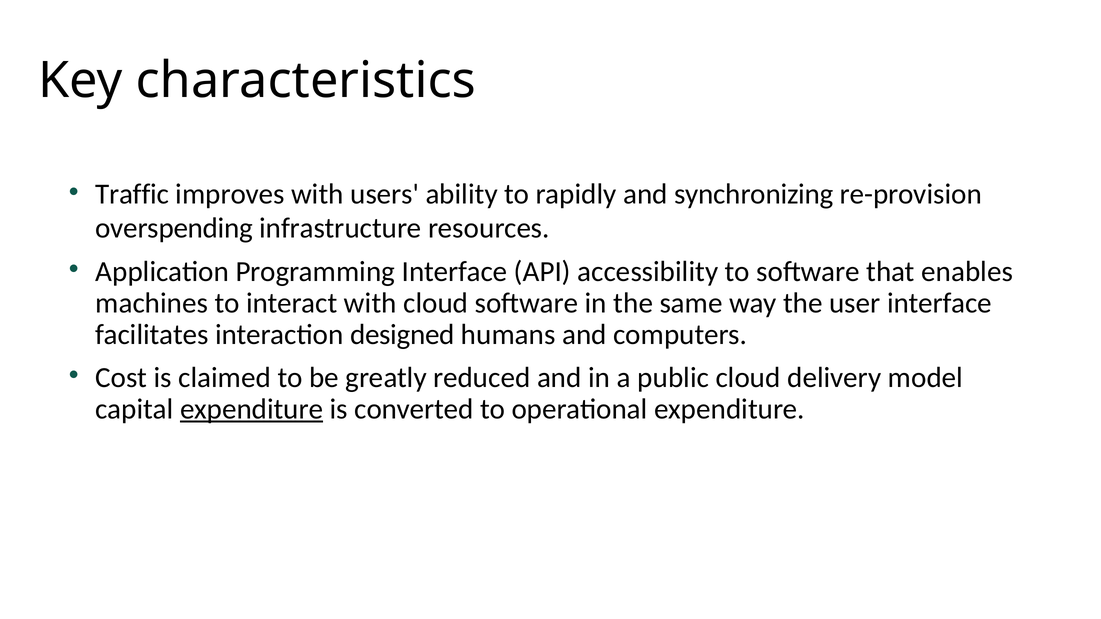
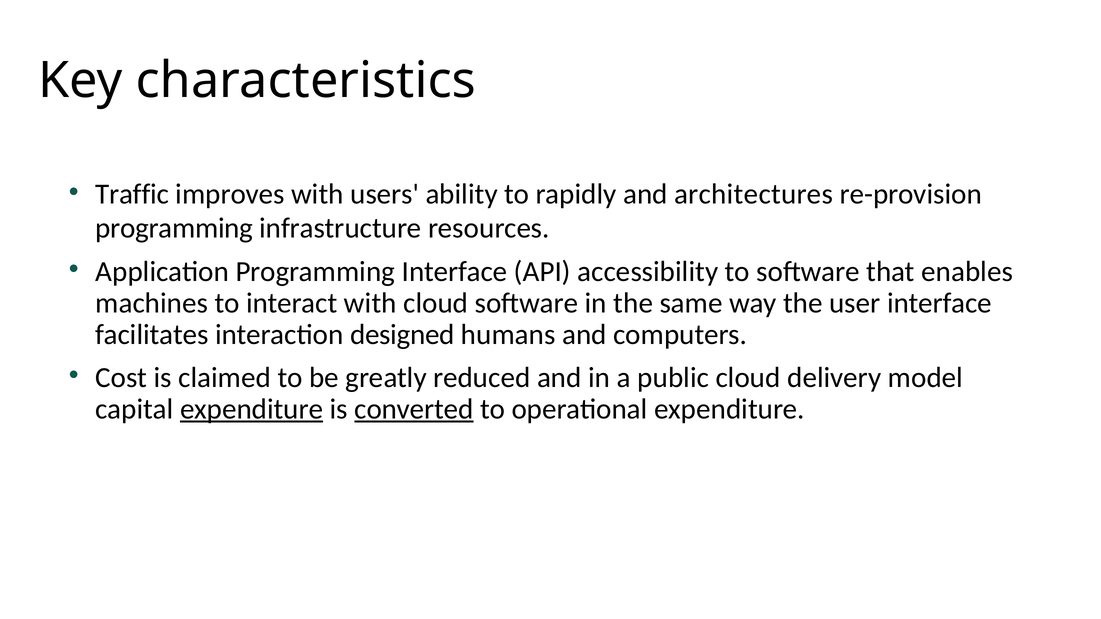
synchronizing: synchronizing -> architectures
overspending at (174, 228): overspending -> programming
converted underline: none -> present
